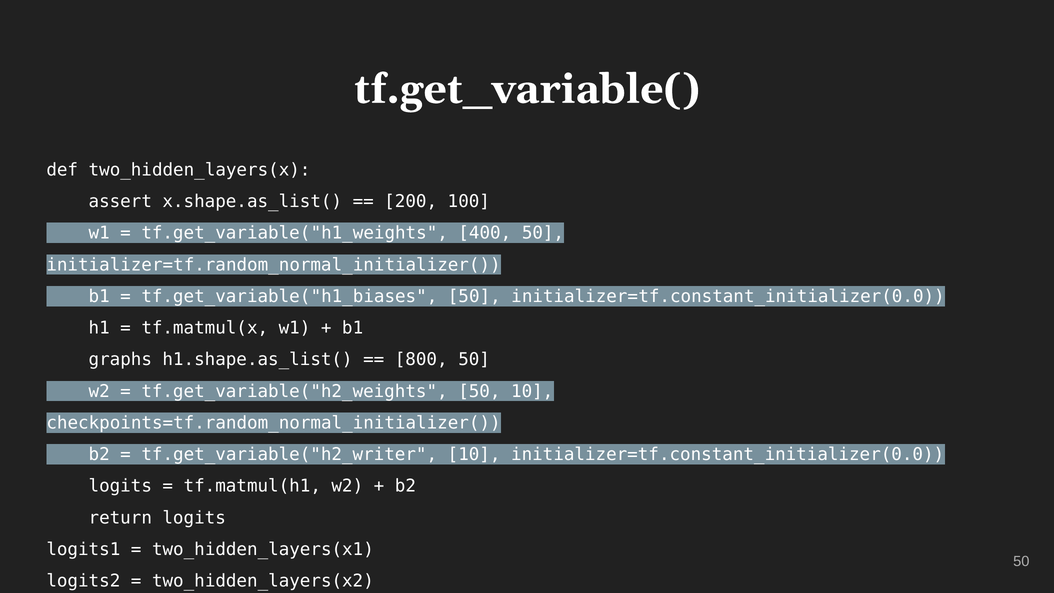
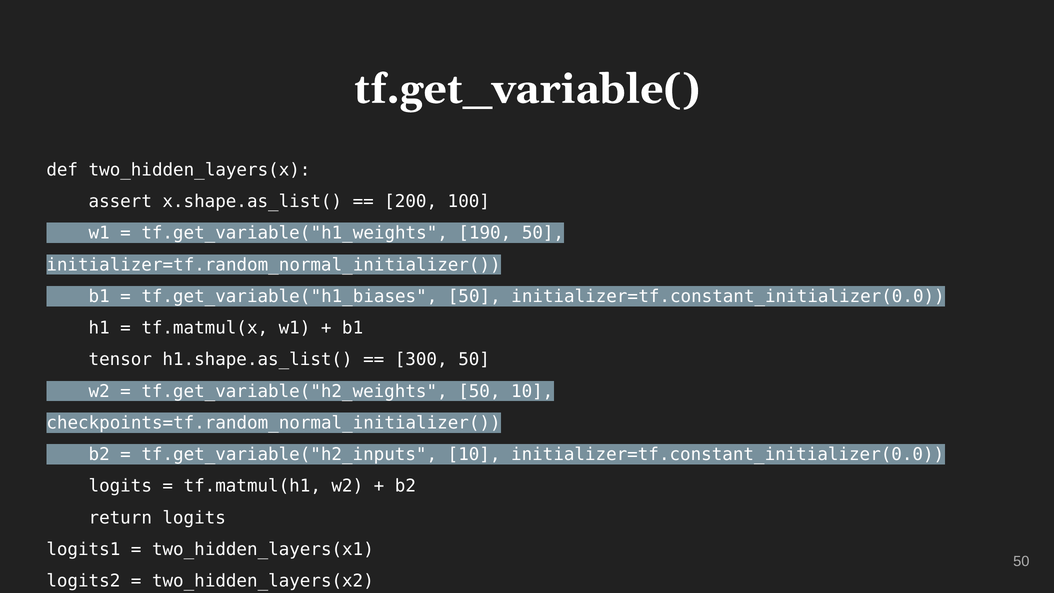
400: 400 -> 190
graphs: graphs -> tensor
800: 800 -> 300
tf.get_variable("h2_writer: tf.get_variable("h2_writer -> tf.get_variable("h2_inputs
